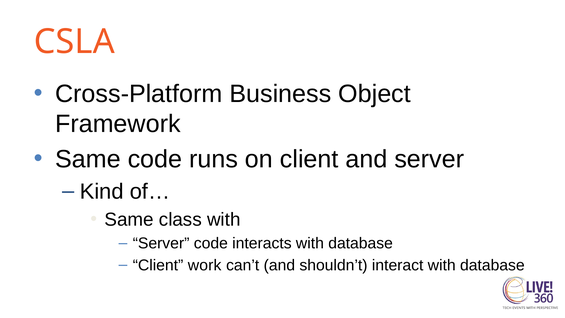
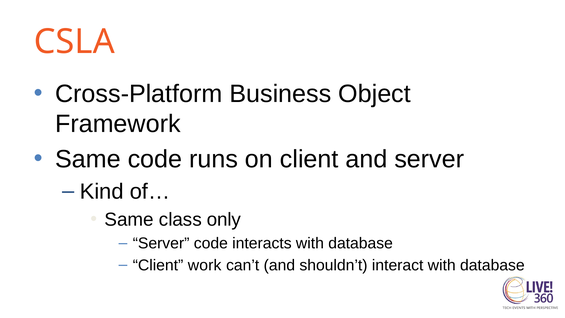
class with: with -> only
